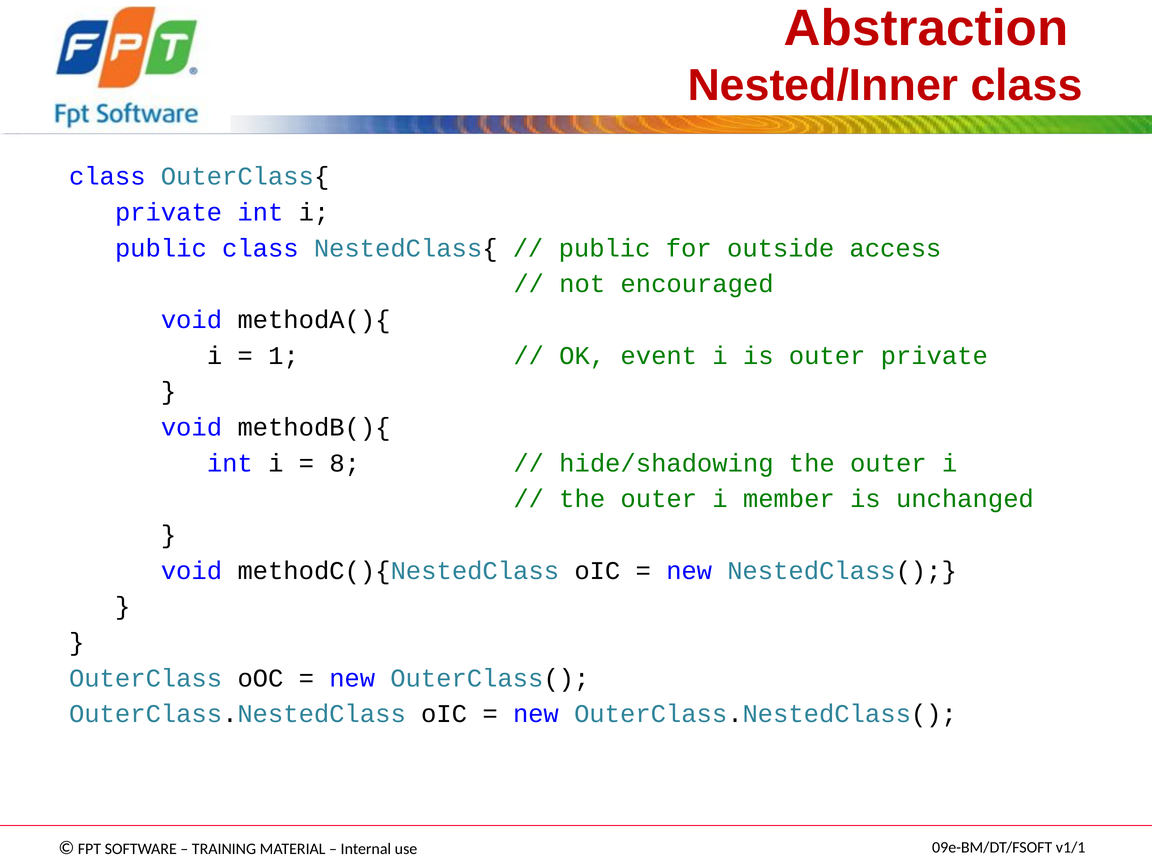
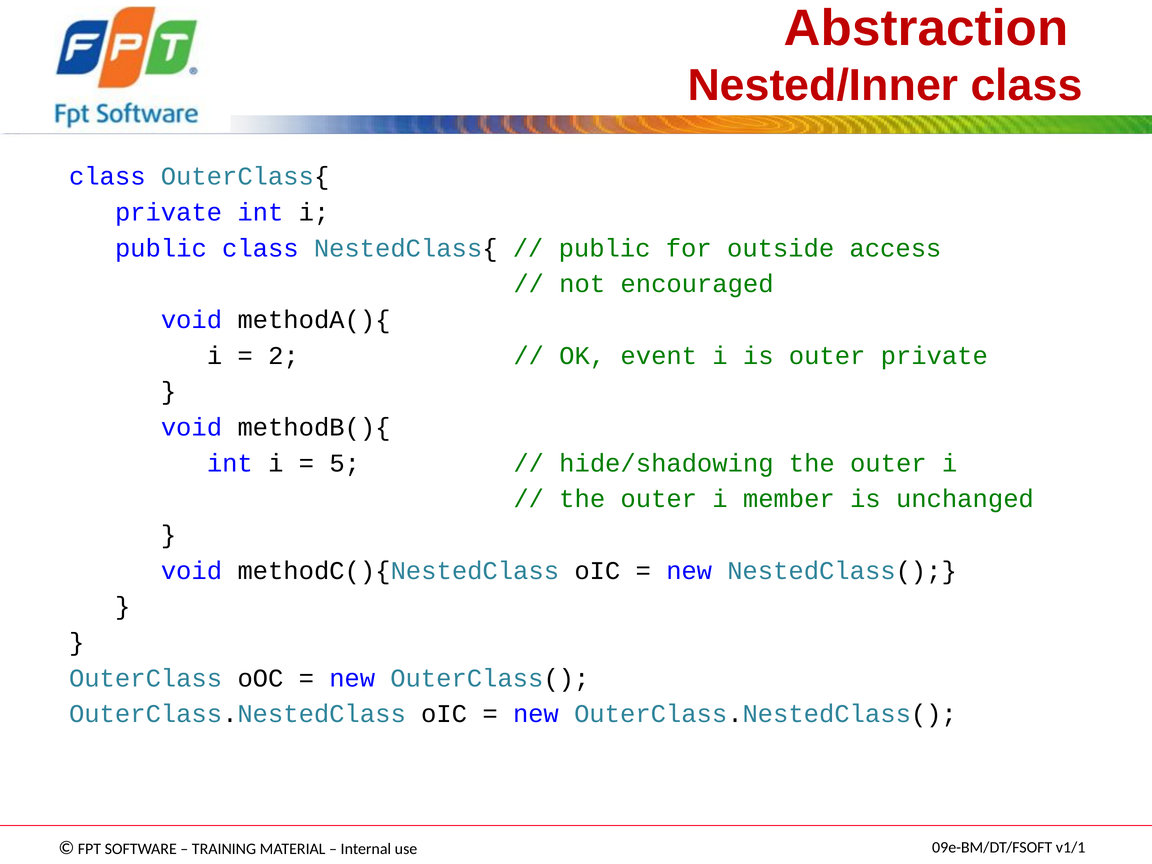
1: 1 -> 2
8: 8 -> 5
